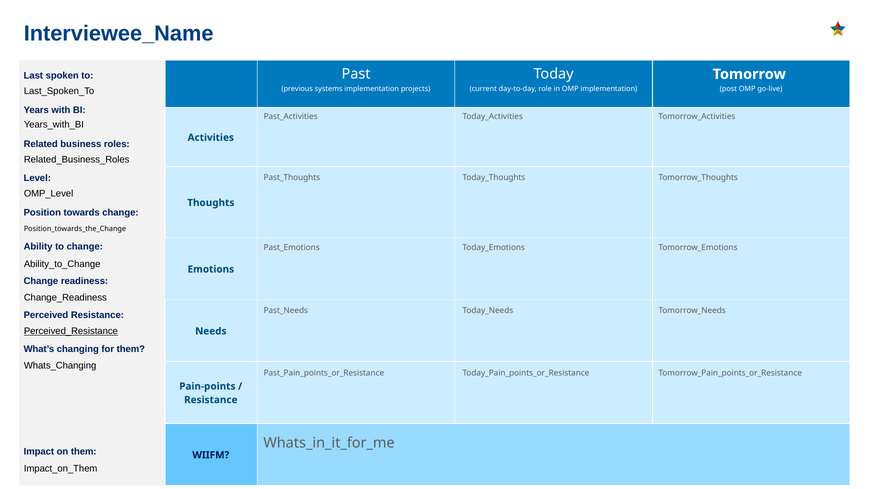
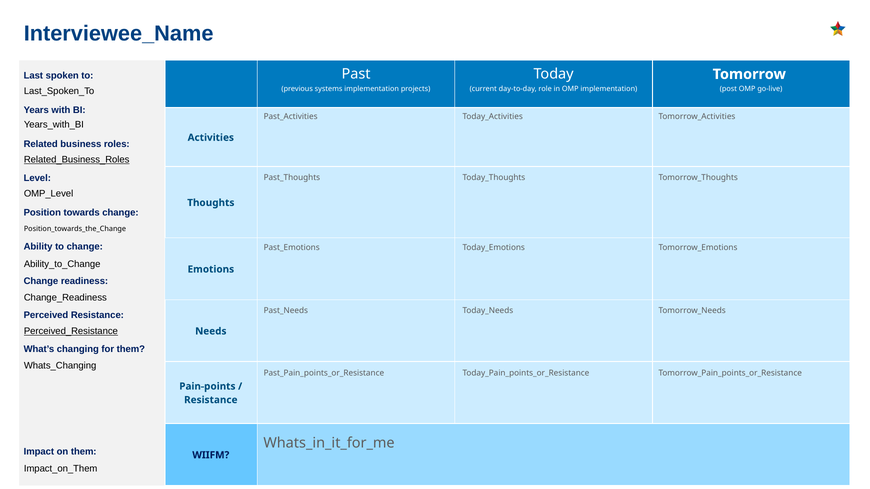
Related_Business_Roles underline: none -> present
